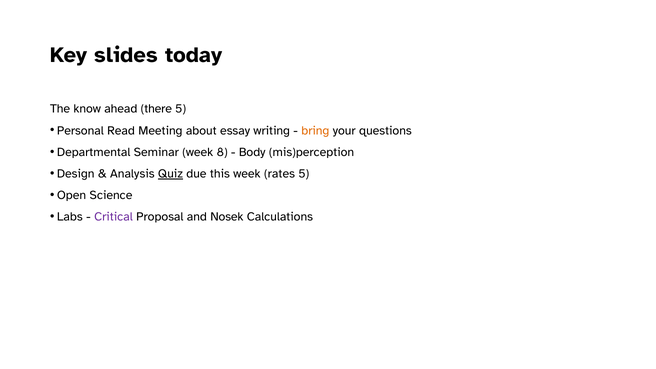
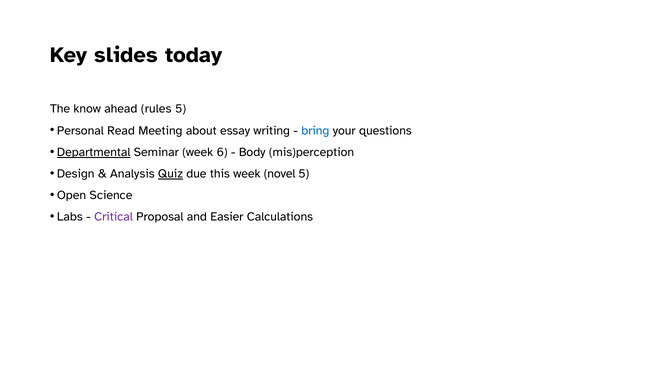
there: there -> rules
bring colour: orange -> blue
Departmental underline: none -> present
8: 8 -> 6
rates: rates -> novel
Nosek: Nosek -> Easier
